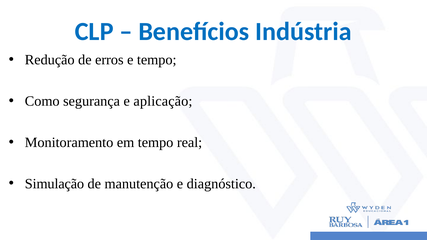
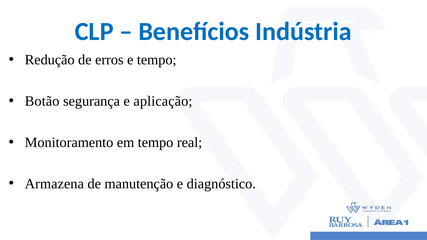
Como: Como -> Botão
Simulação: Simulação -> Armazena
